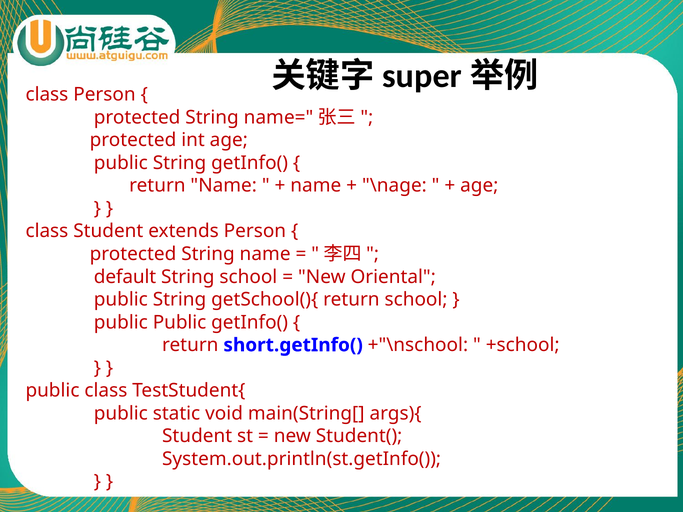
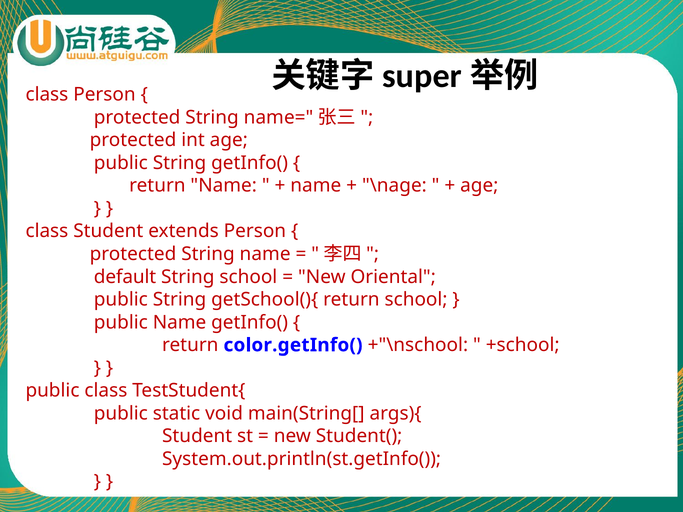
public Public: Public -> Name
short.getInfo(: short.getInfo( -> color.getInfo(
